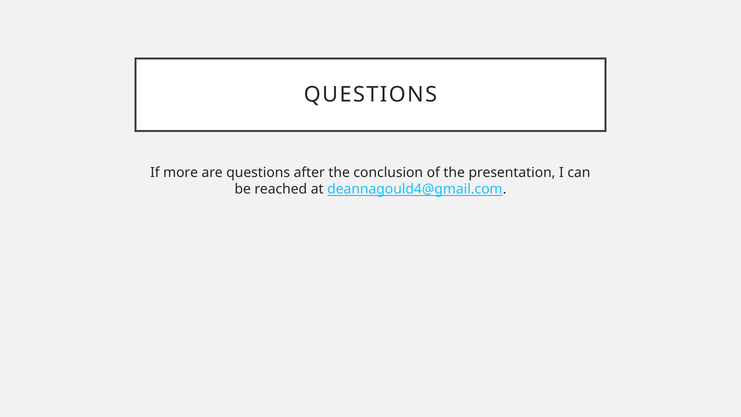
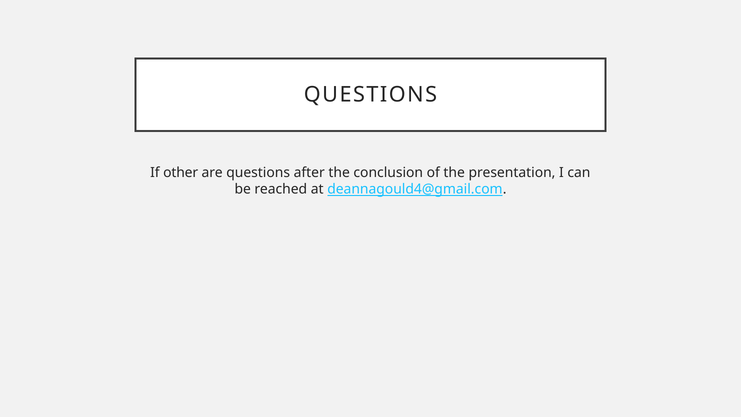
more: more -> other
